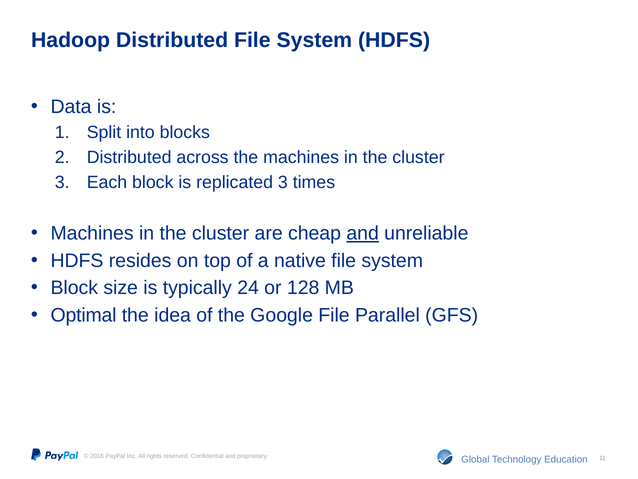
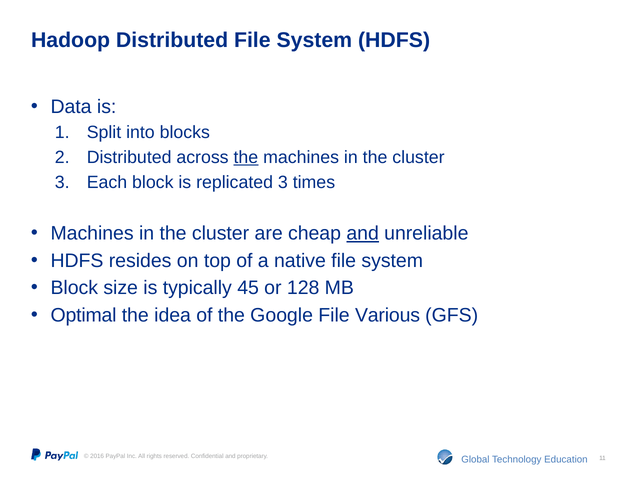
the at (246, 157) underline: none -> present
24: 24 -> 45
Parallel: Parallel -> Various
